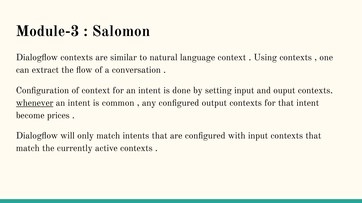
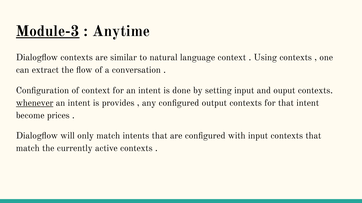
Module-3 underline: none -> present
Salomon: Salomon -> Anytime
common: common -> provides
